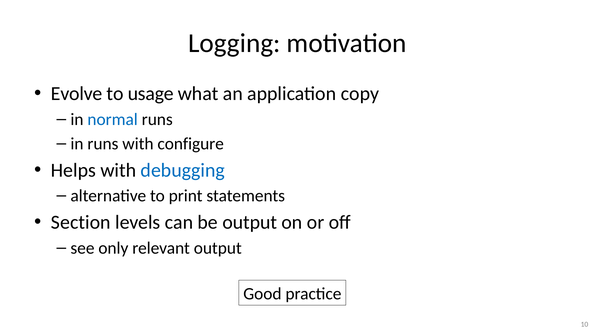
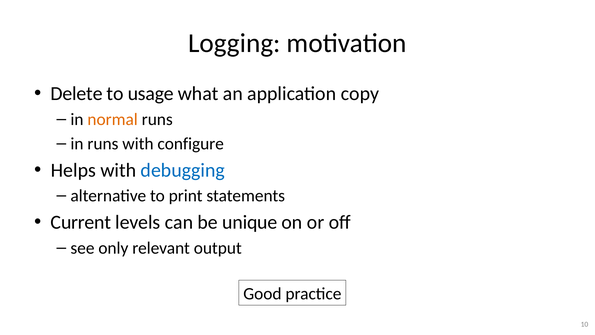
Evolve: Evolve -> Delete
normal colour: blue -> orange
Section: Section -> Current
be output: output -> unique
